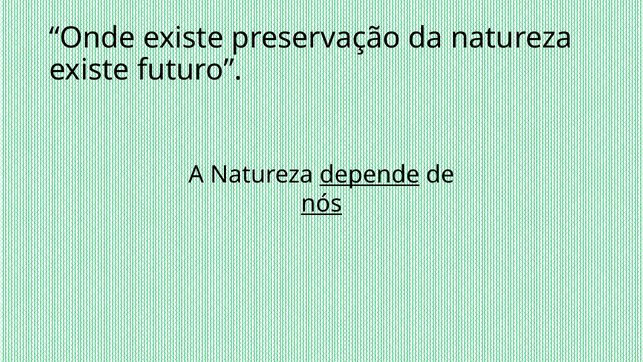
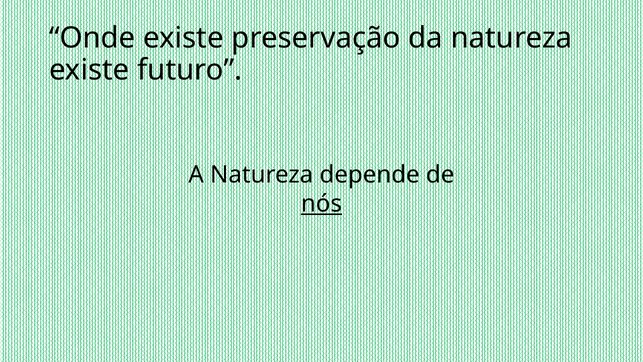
depende underline: present -> none
